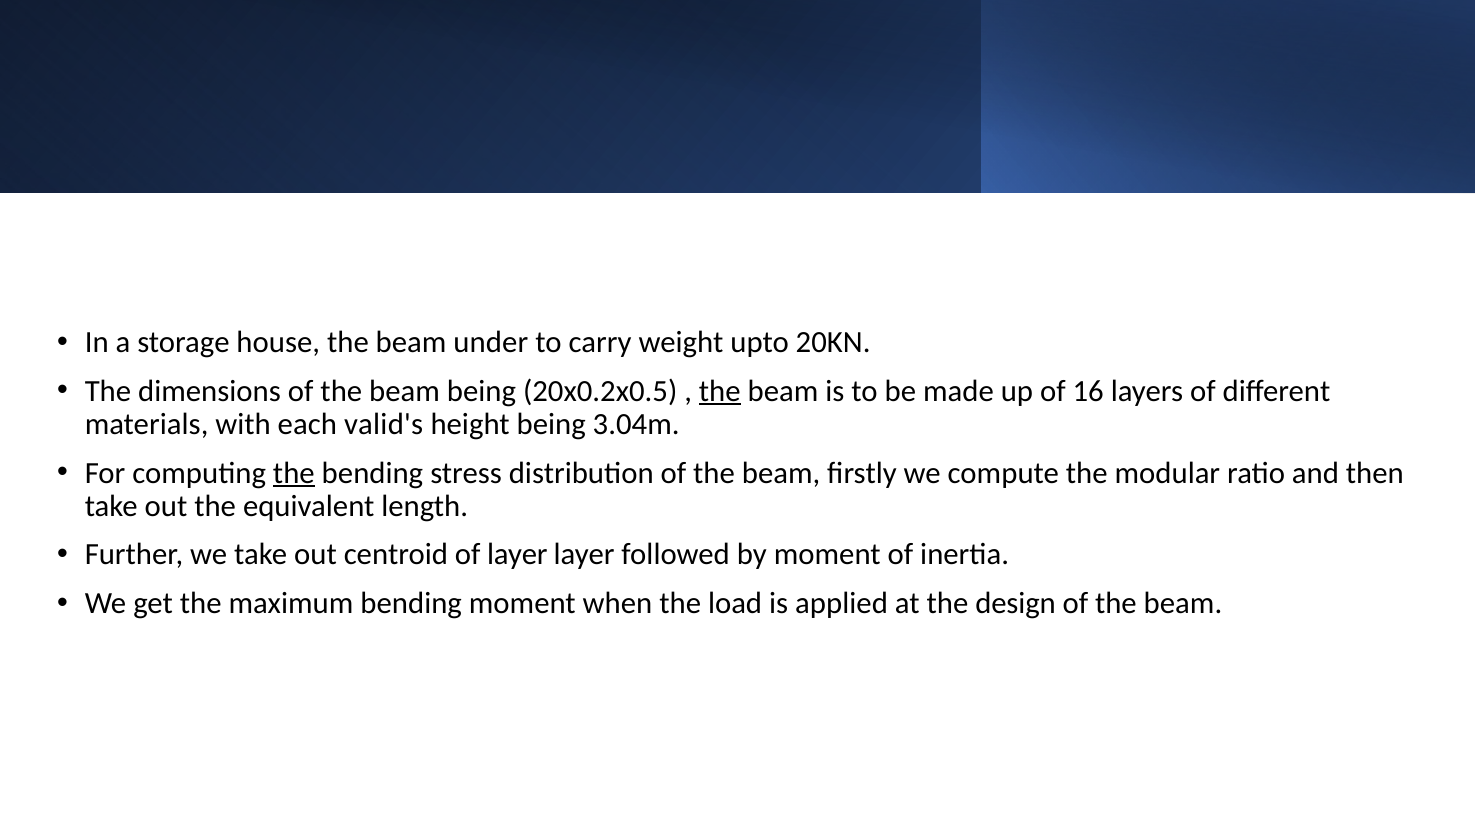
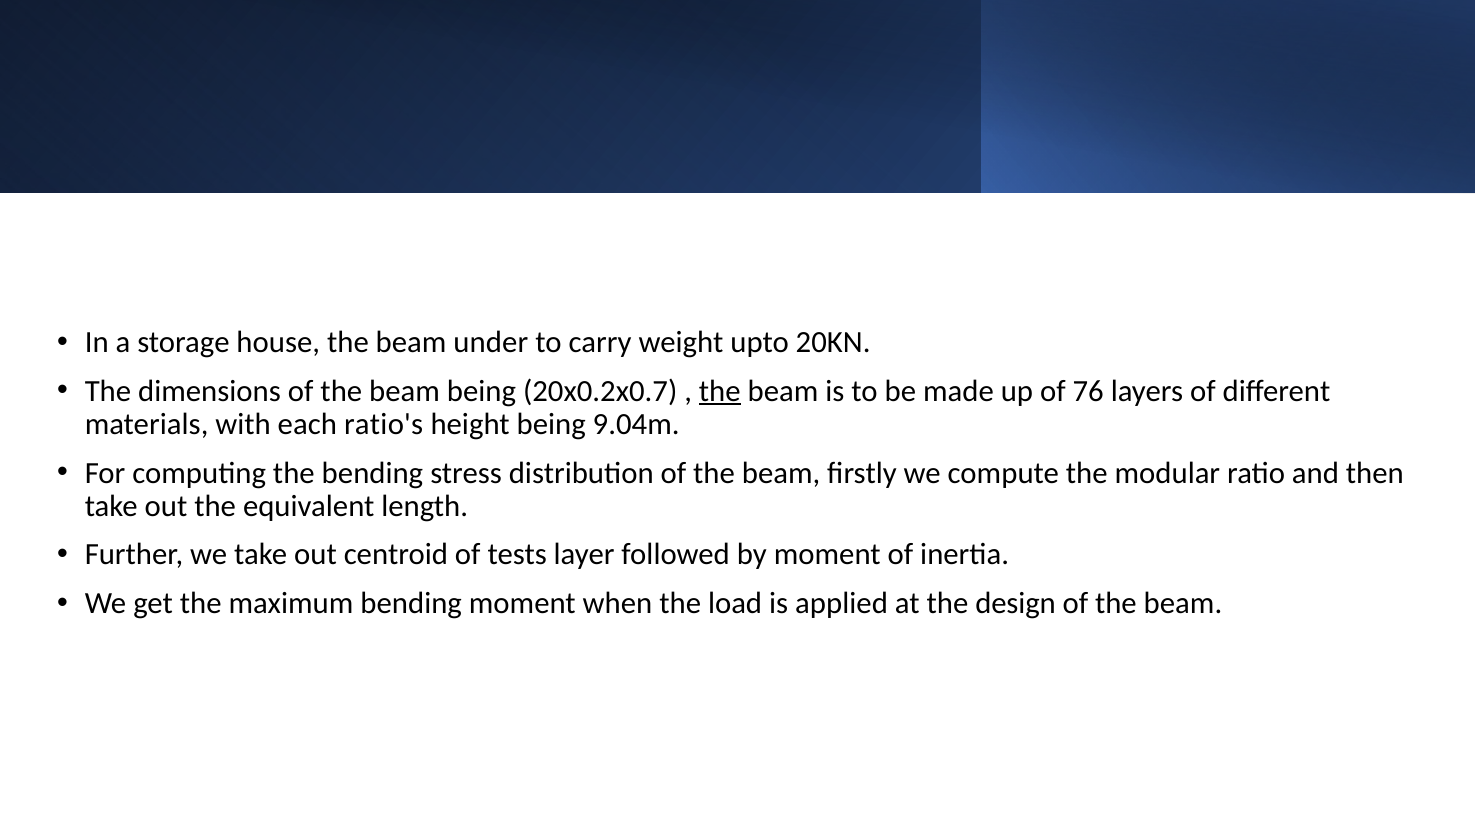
20x0.2x0.5: 20x0.2x0.5 -> 20x0.2x0.7
16: 16 -> 76
valid's: valid's -> ratio's
3.04m: 3.04m -> 9.04m
the at (294, 473) underline: present -> none
of layer: layer -> tests
